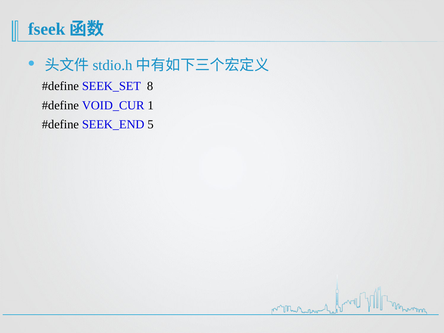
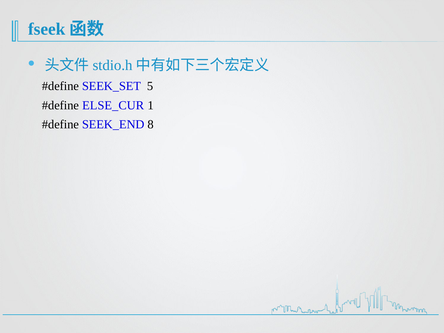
8: 8 -> 5
VOID_CUR: VOID_CUR -> ELSE_CUR
5: 5 -> 8
